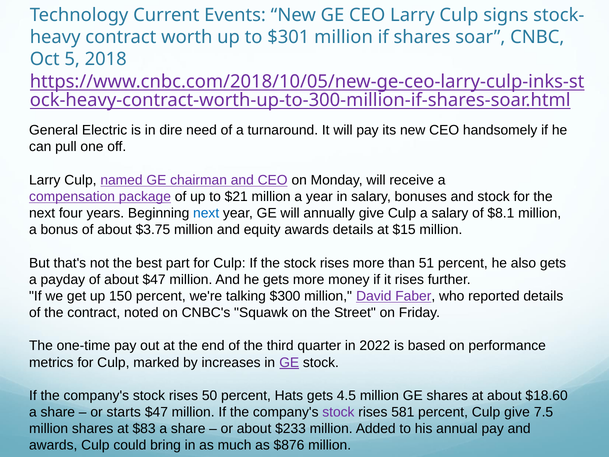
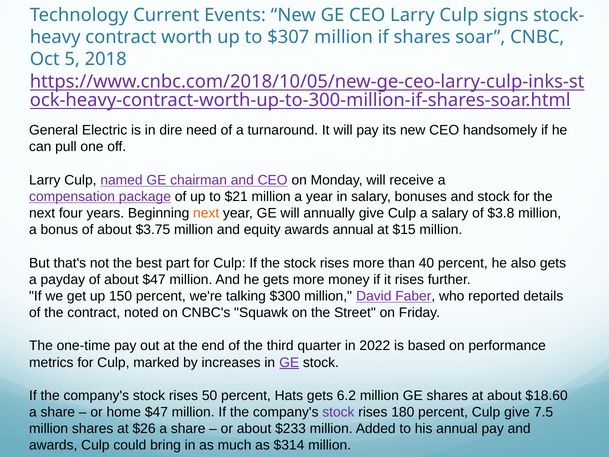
$301: $301 -> $307
next at (206, 213) colour: blue -> orange
$8.1: $8.1 -> $3.8
awards details: details -> annual
51: 51 -> 40
4.5: 4.5 -> 6.2
starts: starts -> home
581: 581 -> 180
$83: $83 -> $26
$876: $876 -> $314
